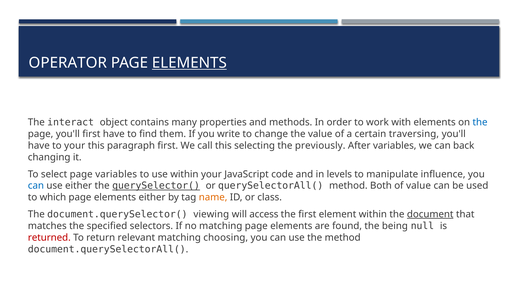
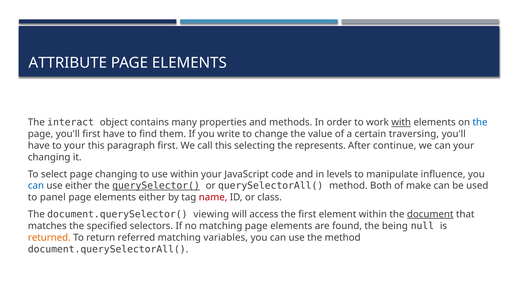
OPERATOR: OPERATOR -> ATTRIBUTE
ELEMENTS at (189, 63) underline: present -> none
with underline: none -> present
previously: previously -> represents
After variables: variables -> continue
can back: back -> your
page variables: variables -> changing
of value: value -> make
which: which -> panel
name colour: orange -> red
returned colour: red -> orange
relevant: relevant -> referred
choosing: choosing -> variables
